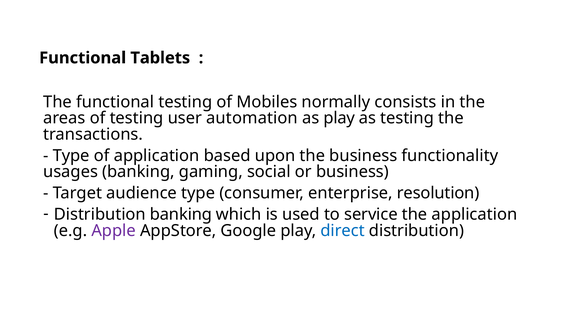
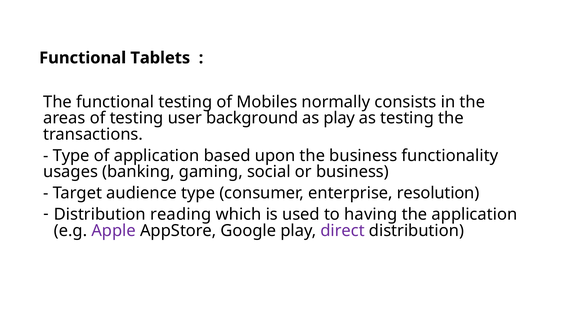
automation: automation -> background
Distribution banking: banking -> reading
service: service -> having
direct colour: blue -> purple
